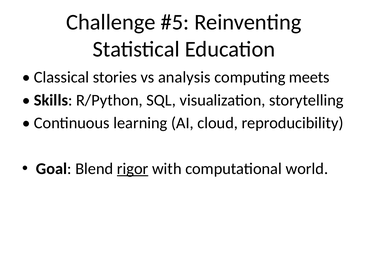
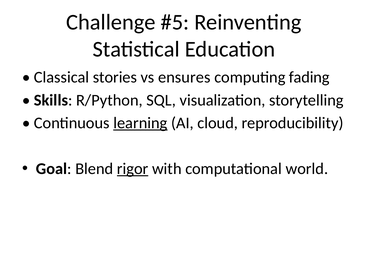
analysis: analysis -> ensures
meets: meets -> fading
learning underline: none -> present
